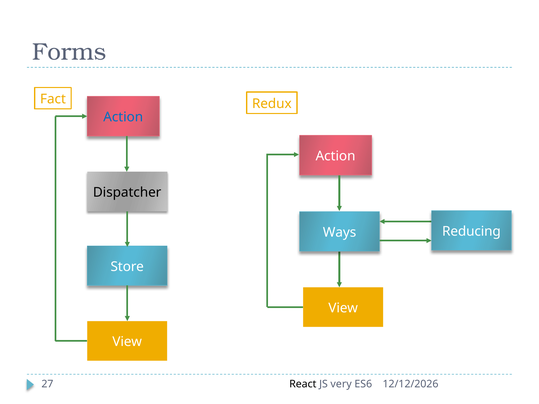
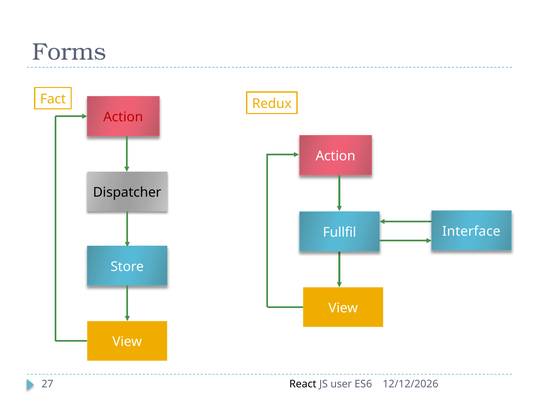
Action at (123, 117) colour: blue -> red
Reducing: Reducing -> Interface
Ways: Ways -> Fullfil
very: very -> user
